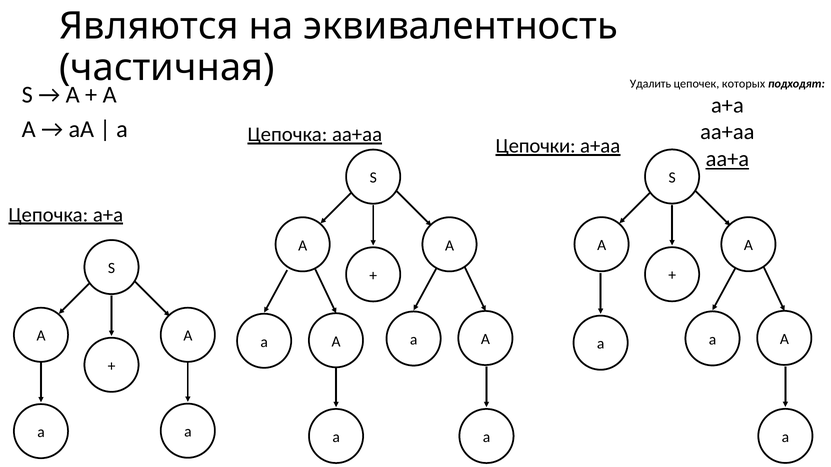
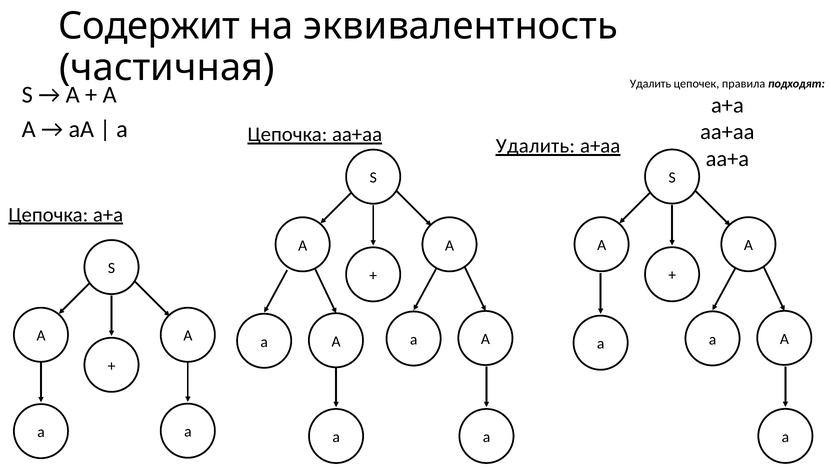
Являются: Являются -> Содержит
которых: которых -> правила
Цепочки at (536, 146): Цепочки -> Удалить
aa+a underline: present -> none
